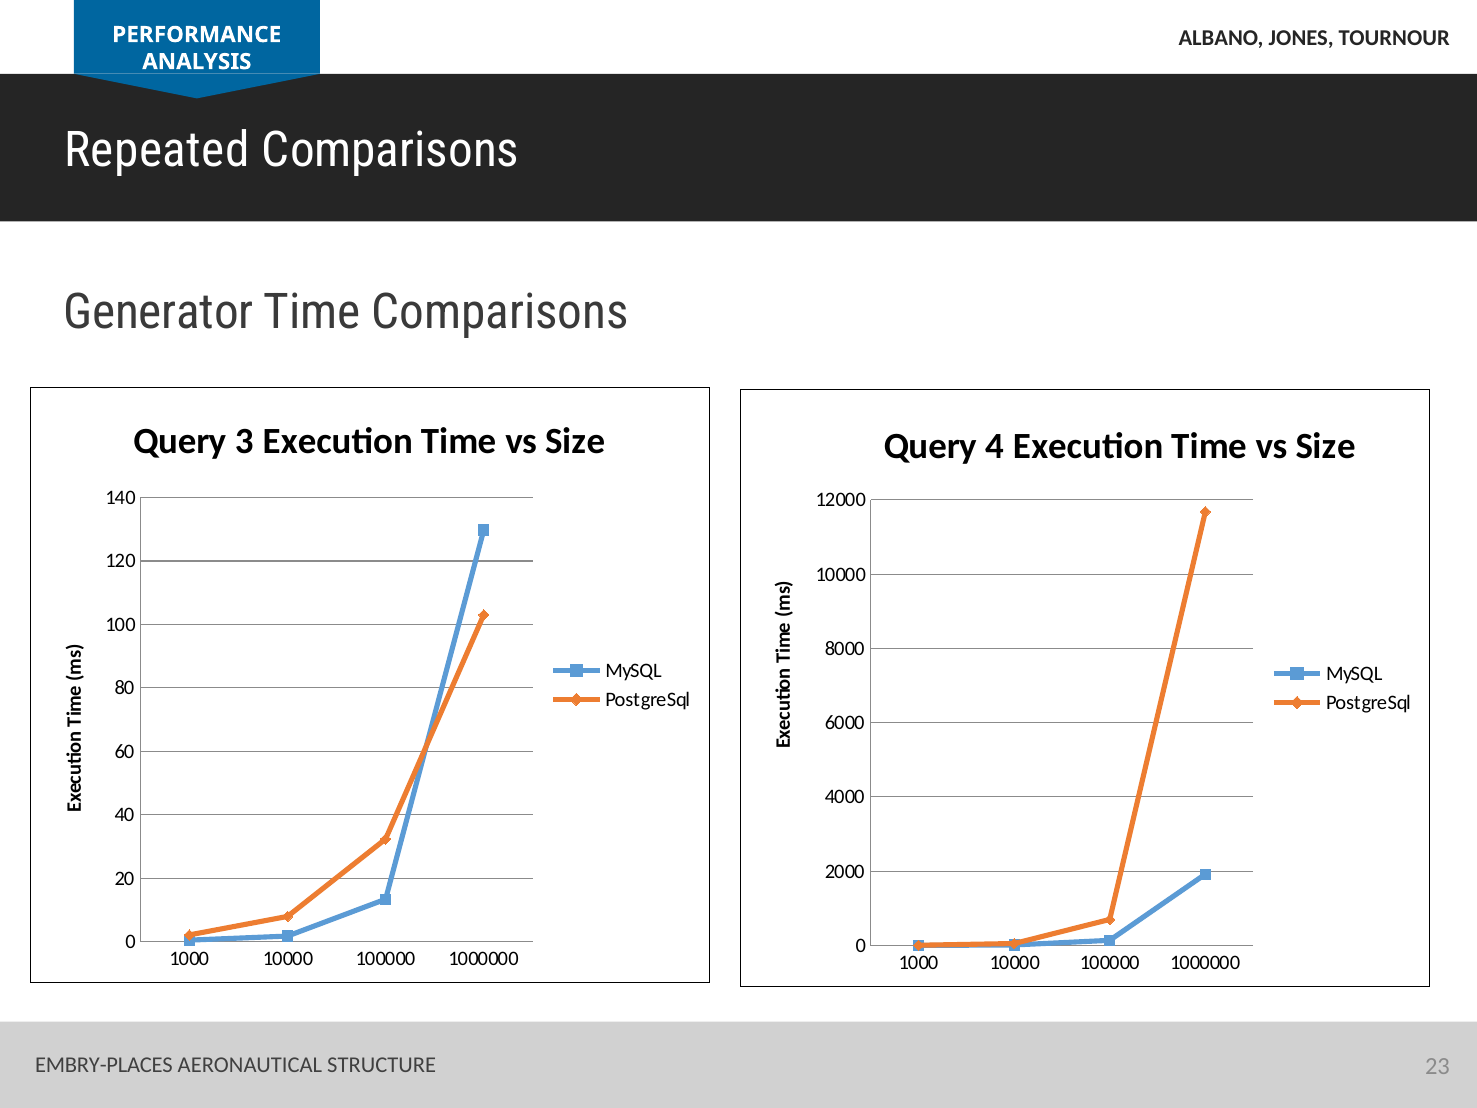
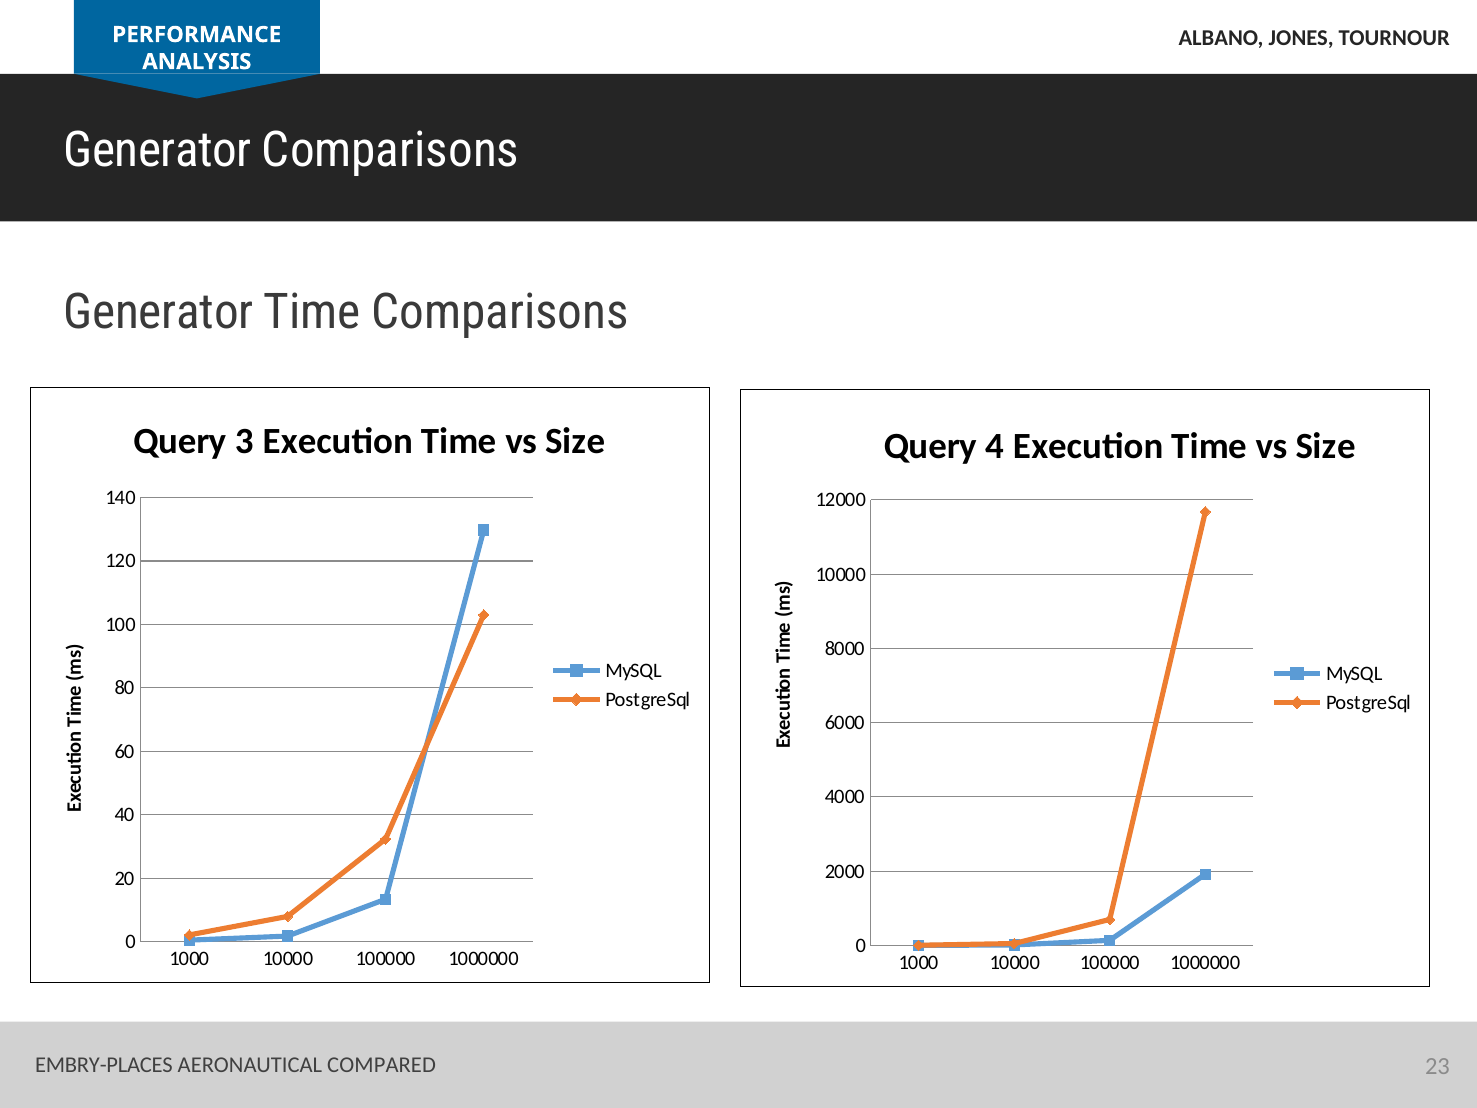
Repeated at (157, 151): Repeated -> Generator
STRUCTURE: STRUCTURE -> COMPARED
